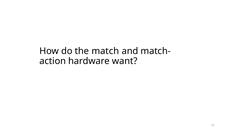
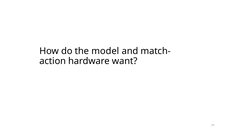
match: match -> model
